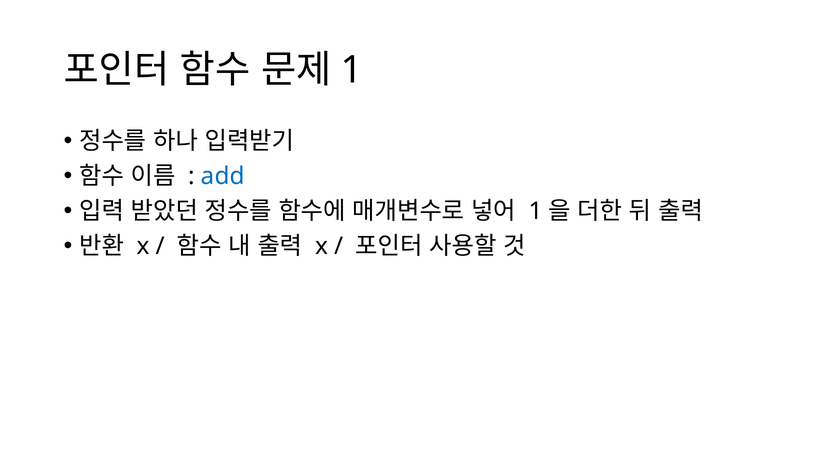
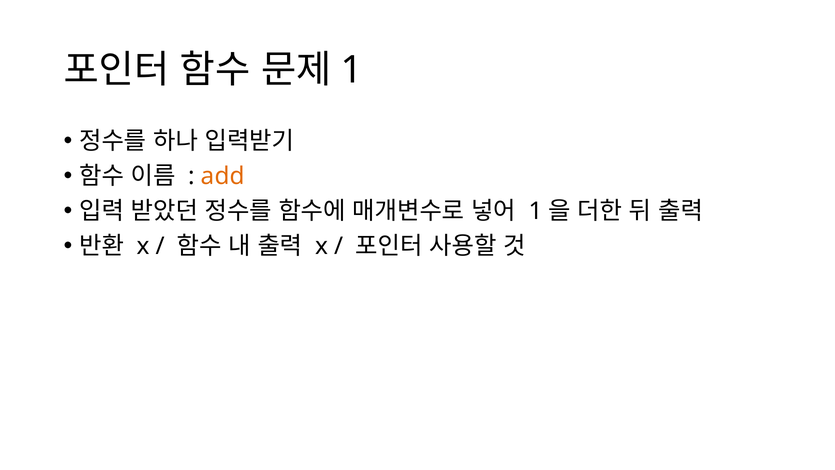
add colour: blue -> orange
